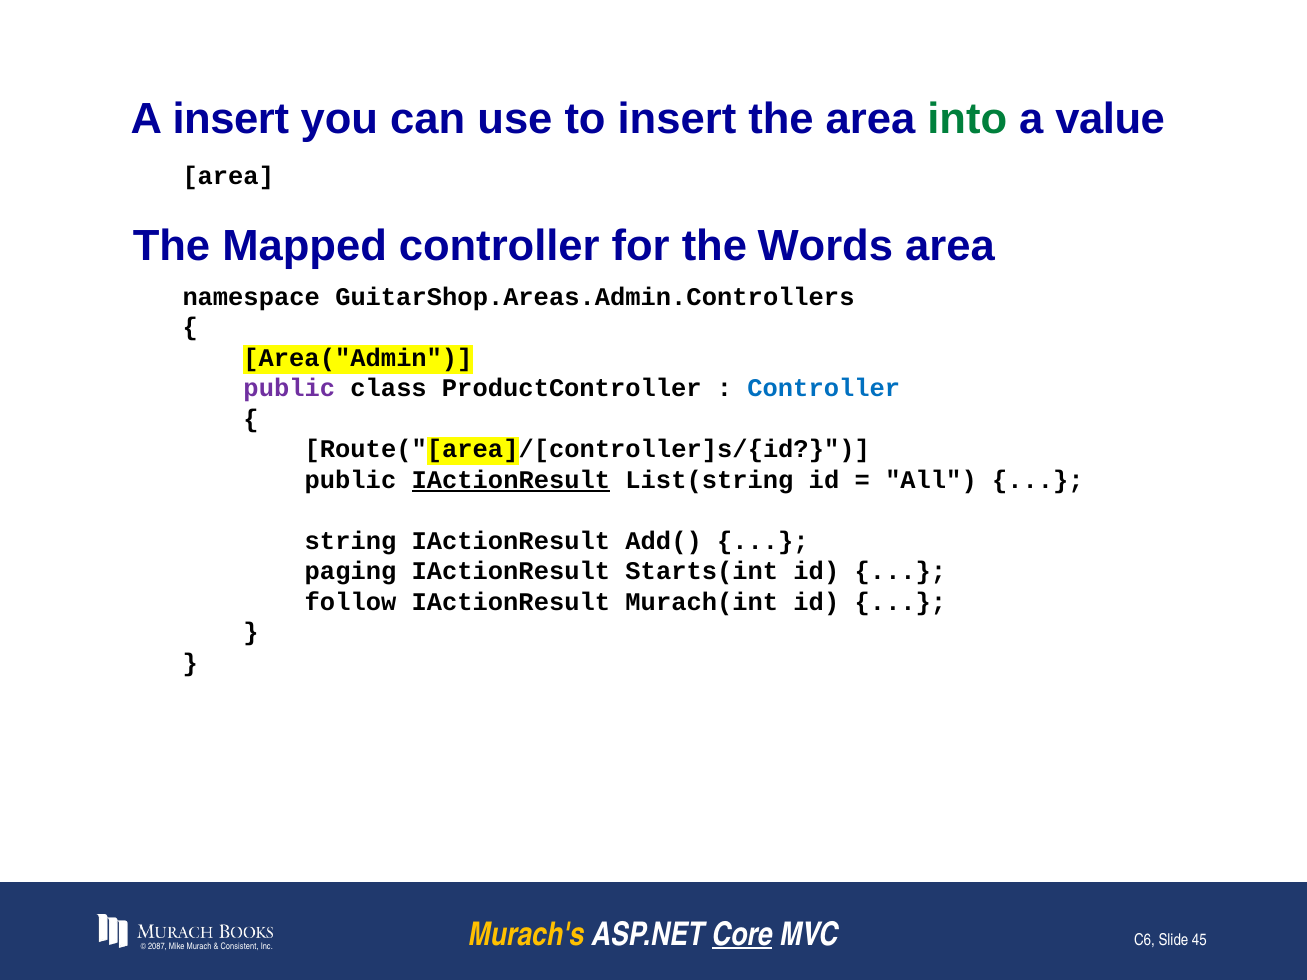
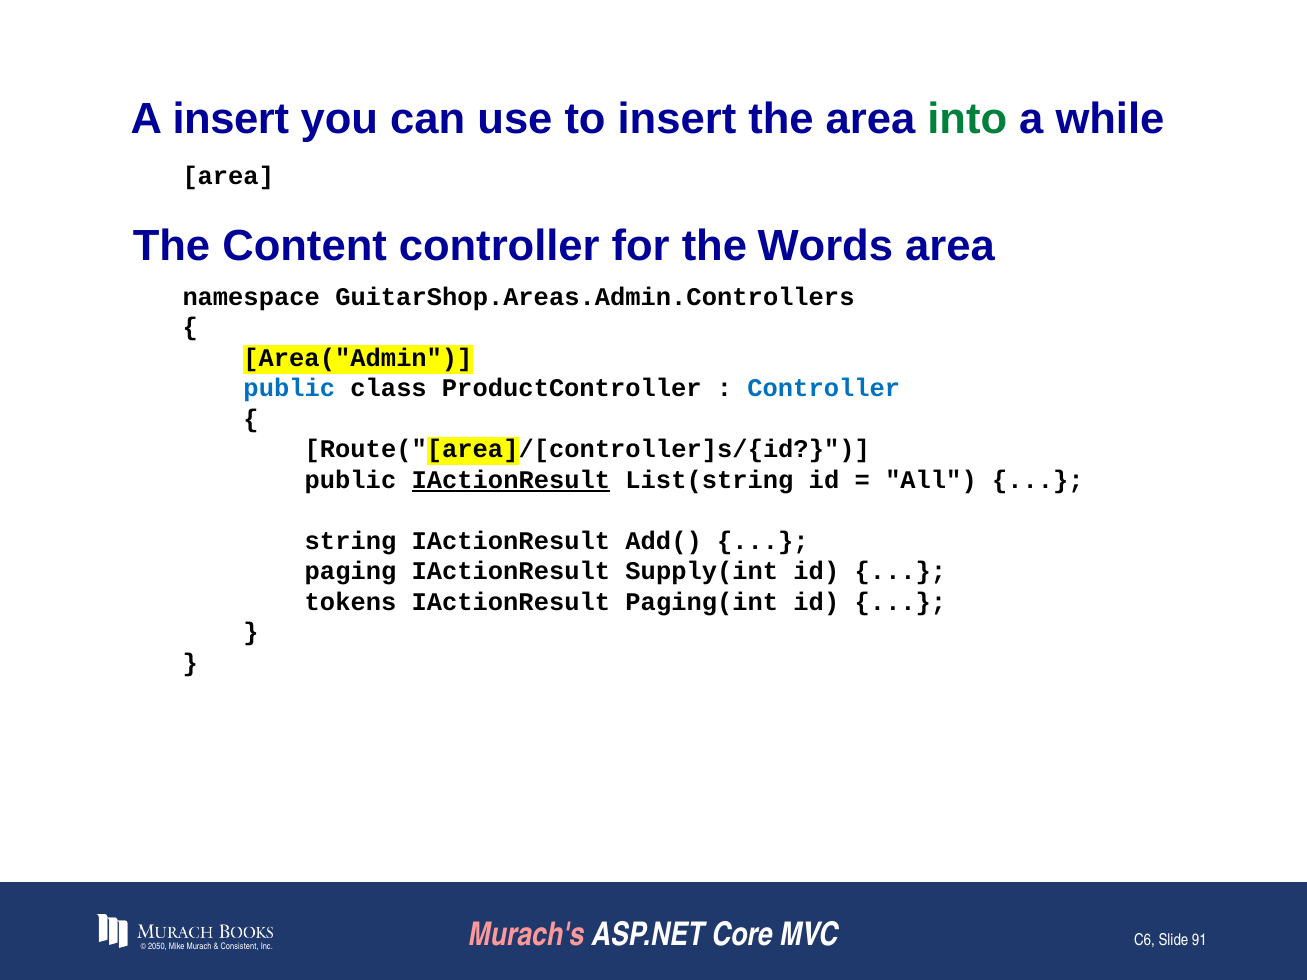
value: value -> while
Mapped: Mapped -> Content
public at (289, 388) colour: purple -> blue
Starts(int: Starts(int -> Supply(int
follow: follow -> tokens
Murach(int: Murach(int -> Paging(int
Murach's colour: yellow -> pink
Core underline: present -> none
2087: 2087 -> 2050
45: 45 -> 91
